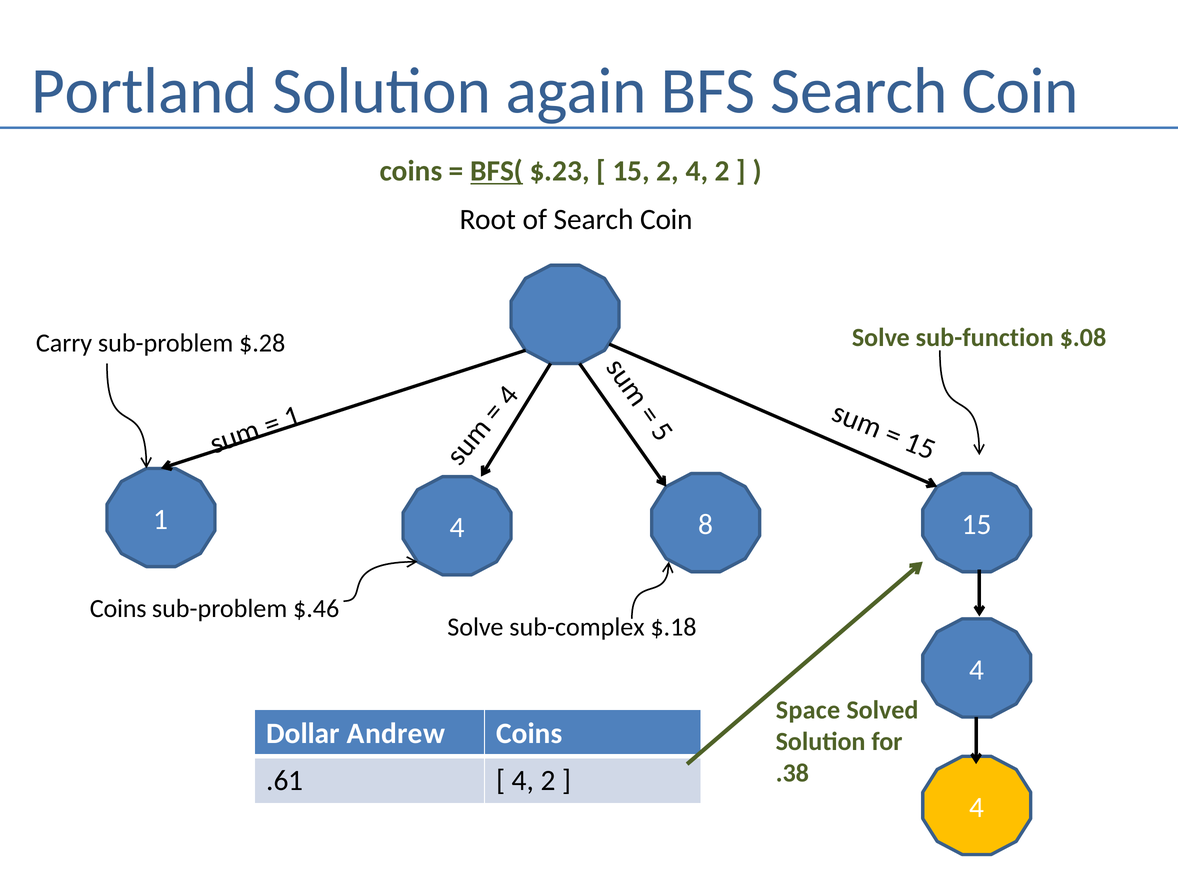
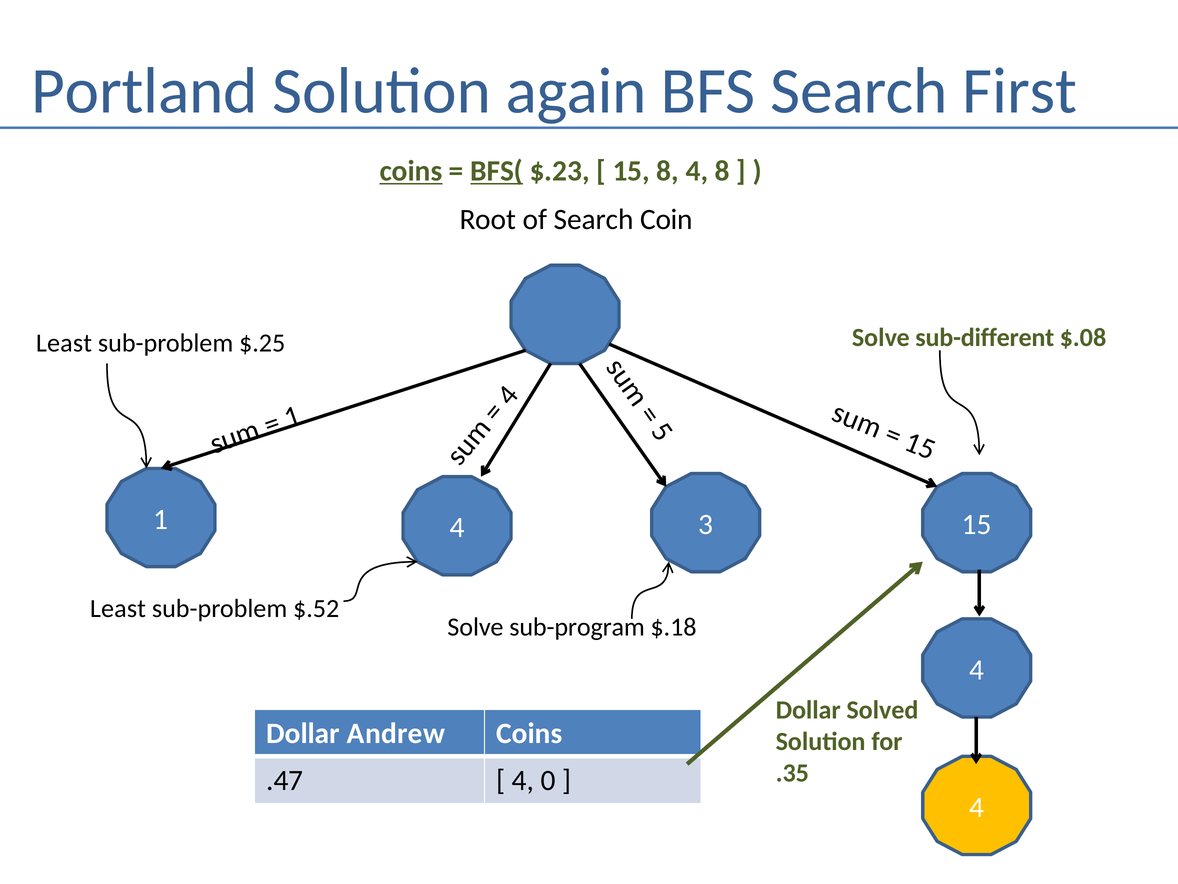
BFS Search Coin: Coin -> First
coins at (411, 171) underline: none -> present
15 2: 2 -> 8
2 at (722, 171): 2 -> 8
Carry at (64, 343): Carry -> Least
$.28: $.28 -> $.25
sub-function: sub-function -> sub-different
8: 8 -> 3
Coins at (118, 608): Coins -> Least
$.46: $.46 -> $.52
sub-complex: sub-complex -> sub-program
Space at (808, 710): Space -> Dollar
.38: .38 -> .35
.61: .61 -> .47
2 at (548, 780): 2 -> 0
